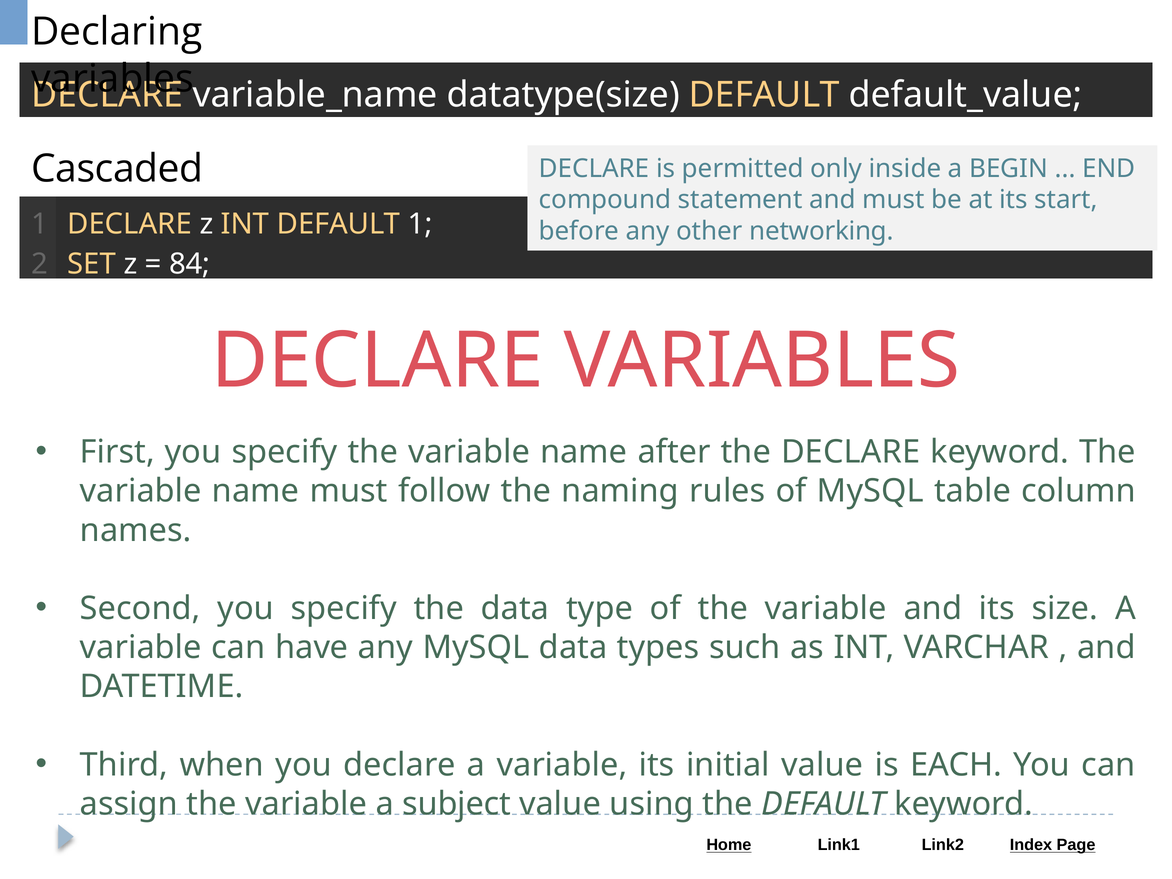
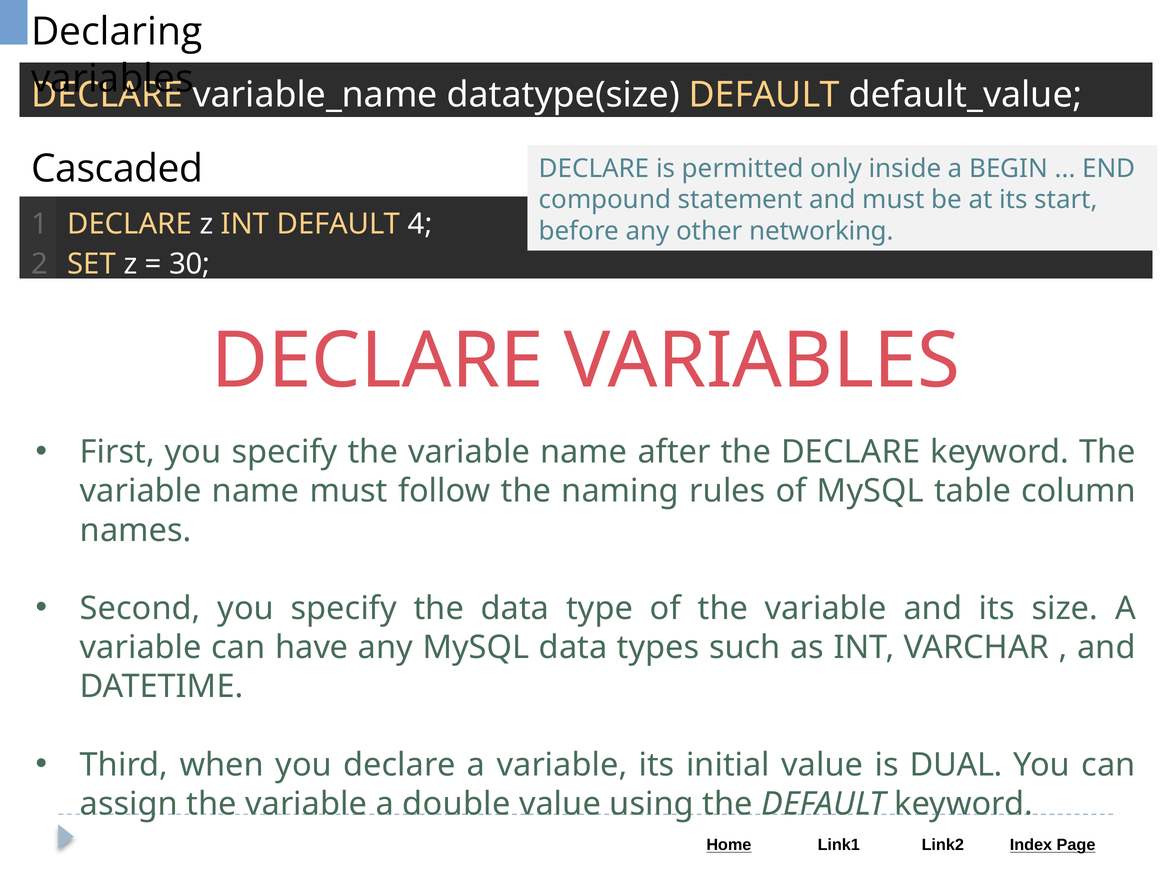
DEFAULT 1: 1 -> 4
84: 84 -> 30
EACH: EACH -> DUAL
subject: subject -> double
